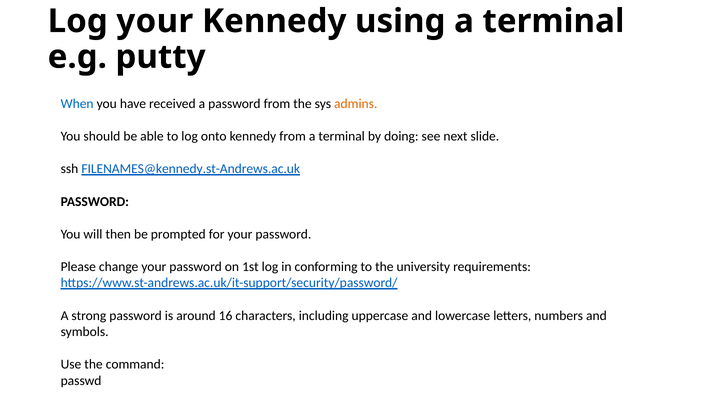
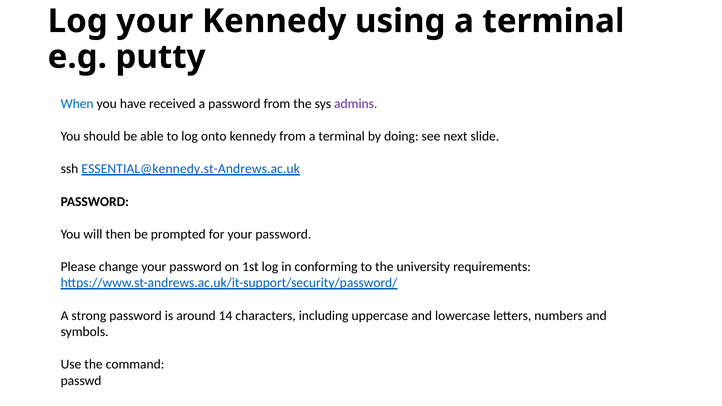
admins colour: orange -> purple
FILENAMES@kennedy.st-Andrews.ac.uk: FILENAMES@kennedy.st-Andrews.ac.uk -> ESSENTIAL@kennedy.st-Andrews.ac.uk
16: 16 -> 14
